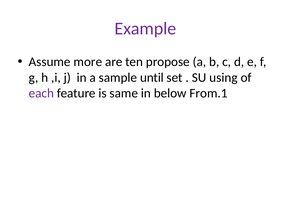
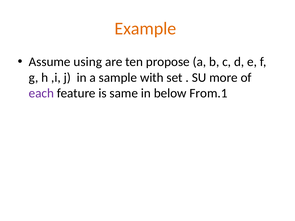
Example colour: purple -> orange
more: more -> using
until: until -> with
using: using -> more
